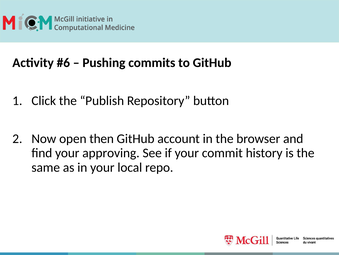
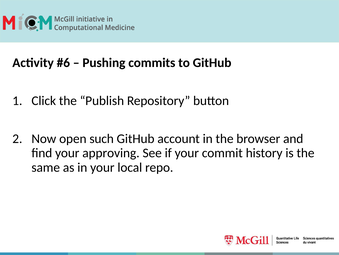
then: then -> such
